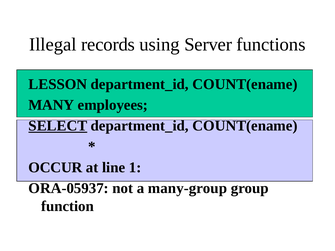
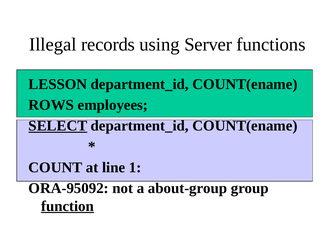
MANY: MANY -> ROWS
OCCUR: OCCUR -> COUNT
ORA-05937: ORA-05937 -> ORA-95092
many-group: many-group -> about-group
function underline: none -> present
